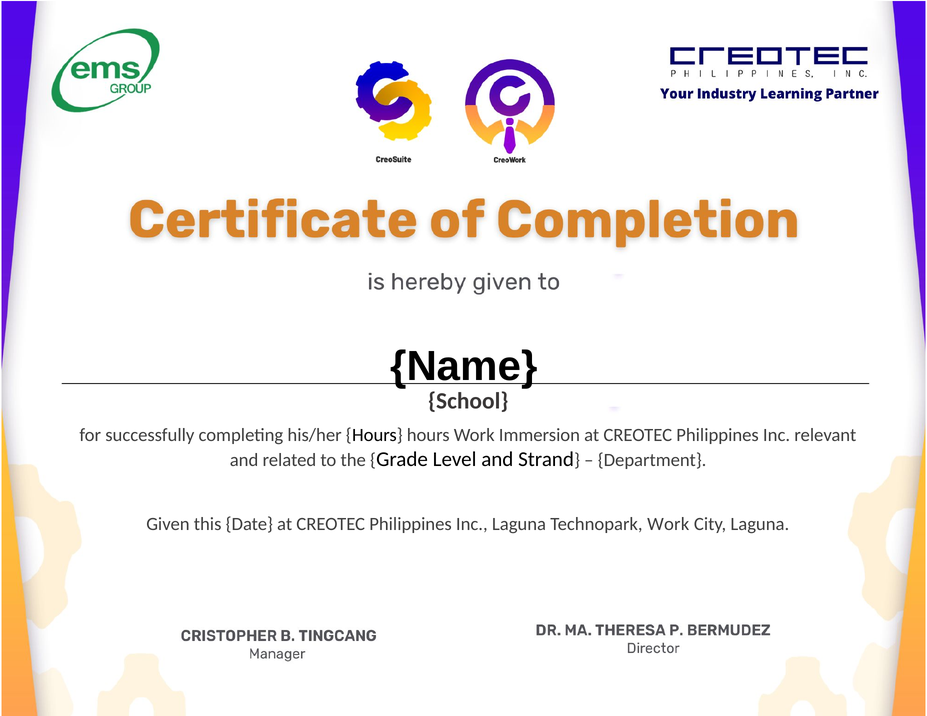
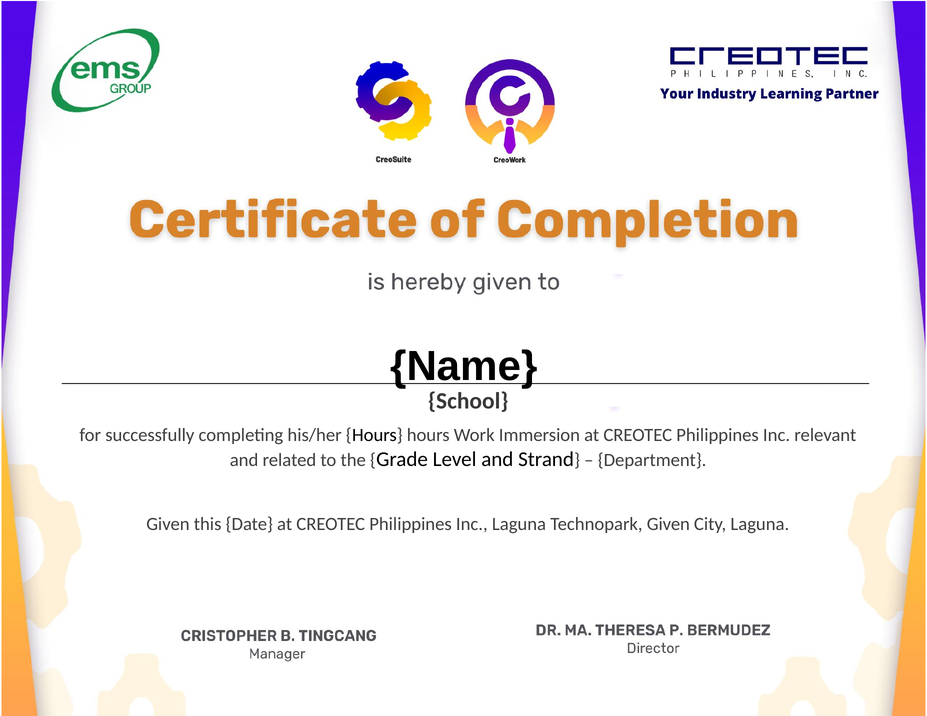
Technopark Work: Work -> Given
